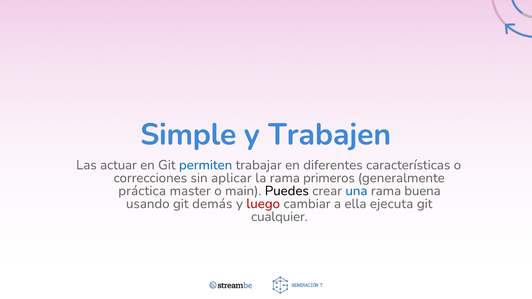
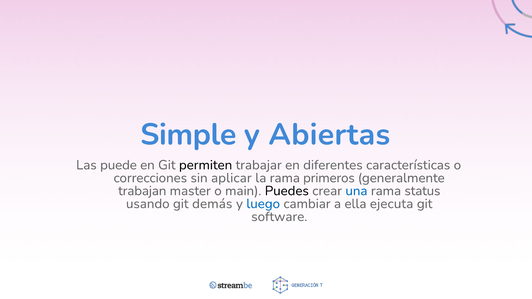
Trabajen: Trabajen -> Abiertas
actuar: actuar -> puede
permiten colour: blue -> black
práctica: práctica -> trabajan
buena: buena -> status
luego colour: red -> blue
cualquier: cualquier -> software
